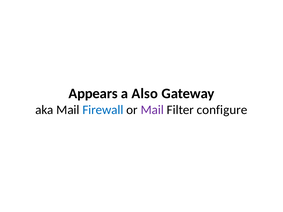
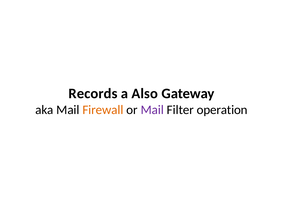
Appears: Appears -> Records
Firewall colour: blue -> orange
configure: configure -> operation
